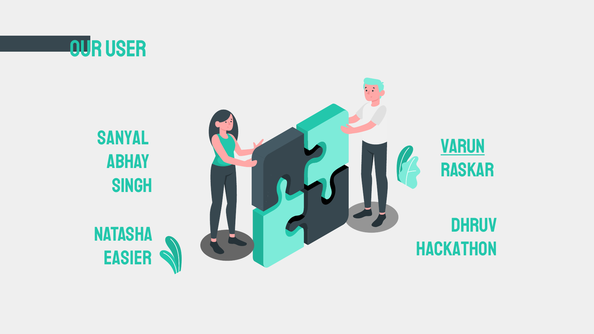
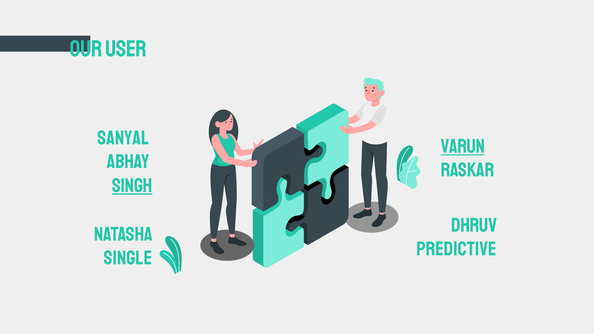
Singh underline: none -> present
Hackathon: Hackathon -> Predictive
Easier: Easier -> Single
